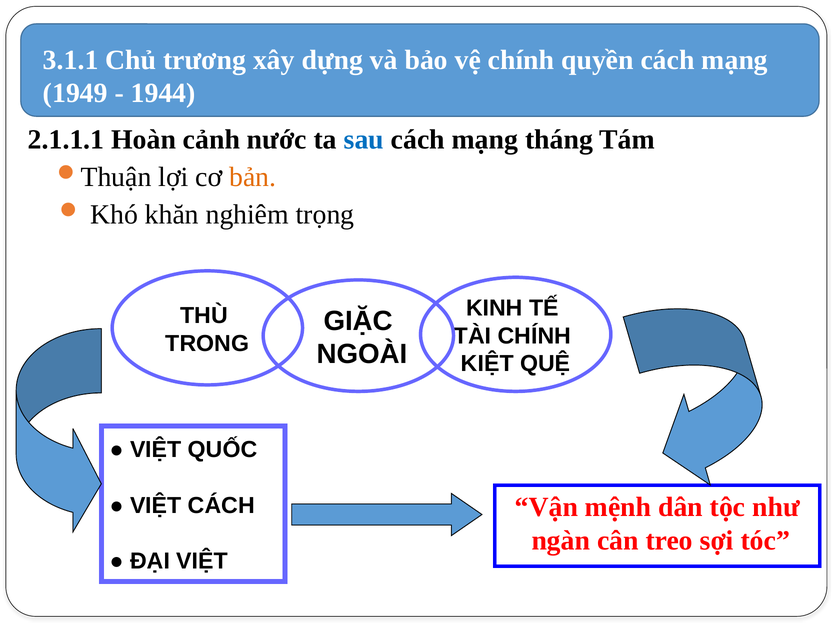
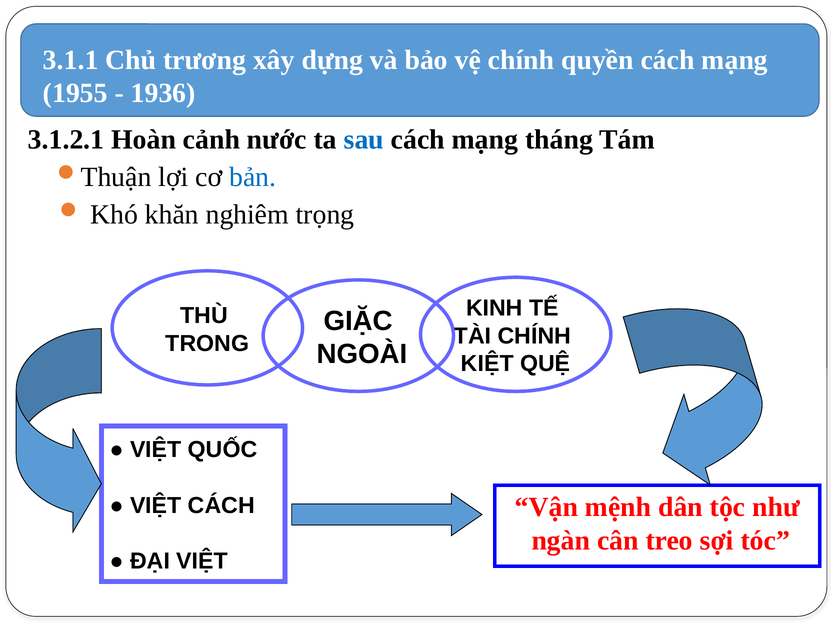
1949: 1949 -> 1955
1944: 1944 -> 1936
2.1.1.1: 2.1.1.1 -> 3.1.2.1
bản colour: orange -> blue
